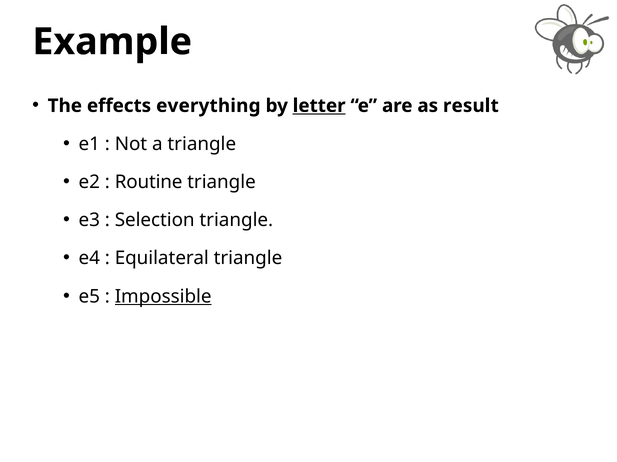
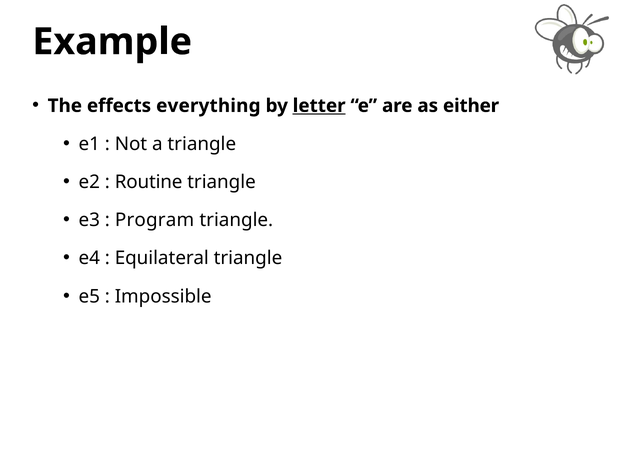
result: result -> either
Selection: Selection -> Program
Impossible underline: present -> none
